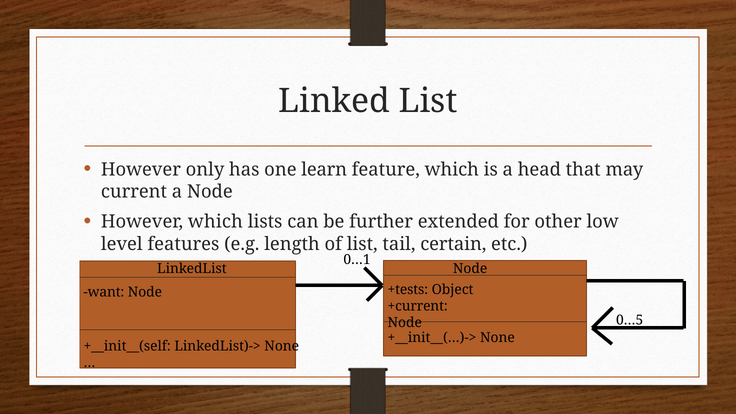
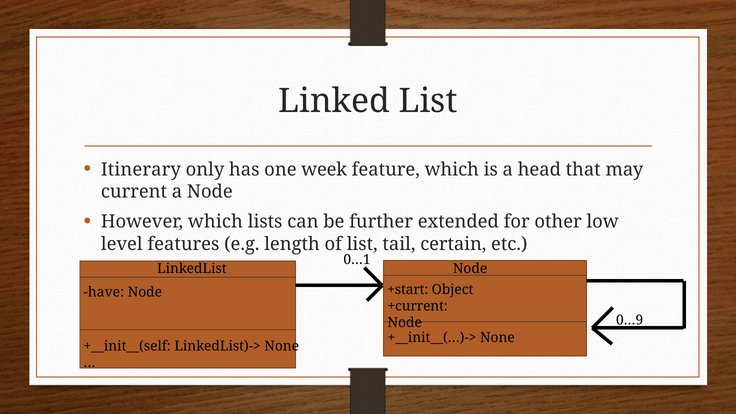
However at (141, 169): However -> Itinerary
learn: learn -> week
+tests: +tests -> +start
want: want -> have
0…5: 0…5 -> 0…9
